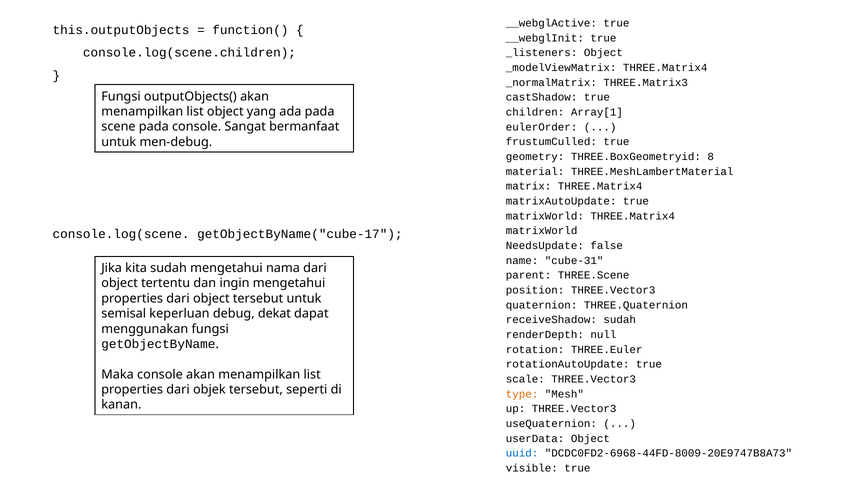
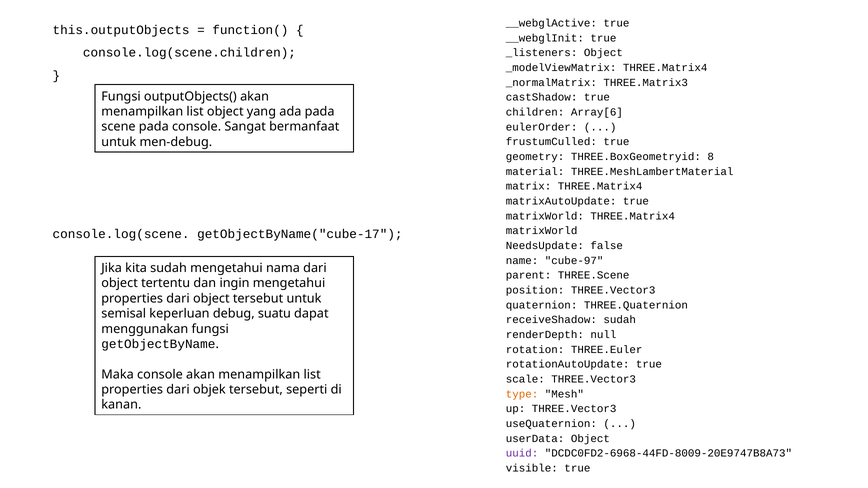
Array[1: Array[1 -> Array[6
cube-31: cube-31 -> cube-97
dekat: dekat -> suatu
uuid colour: blue -> purple
